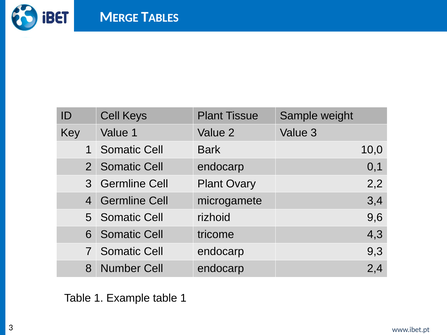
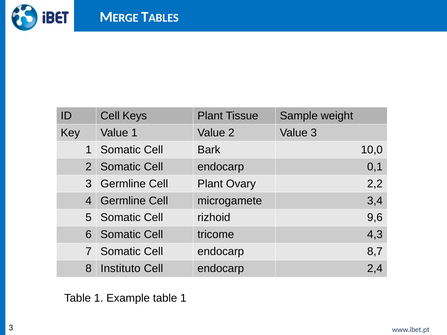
9,3: 9,3 -> 8,7
Number: Number -> Instituto
